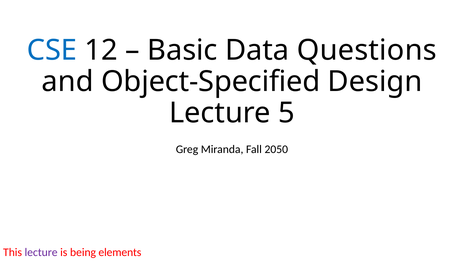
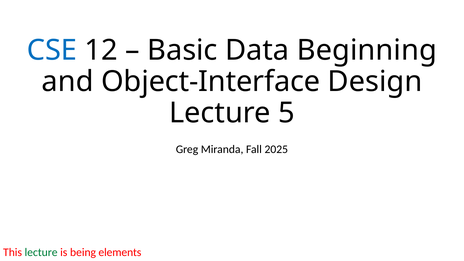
Questions: Questions -> Beginning
Object-Specified: Object-Specified -> Object-Interface
2050: 2050 -> 2025
lecture at (41, 252) colour: purple -> green
